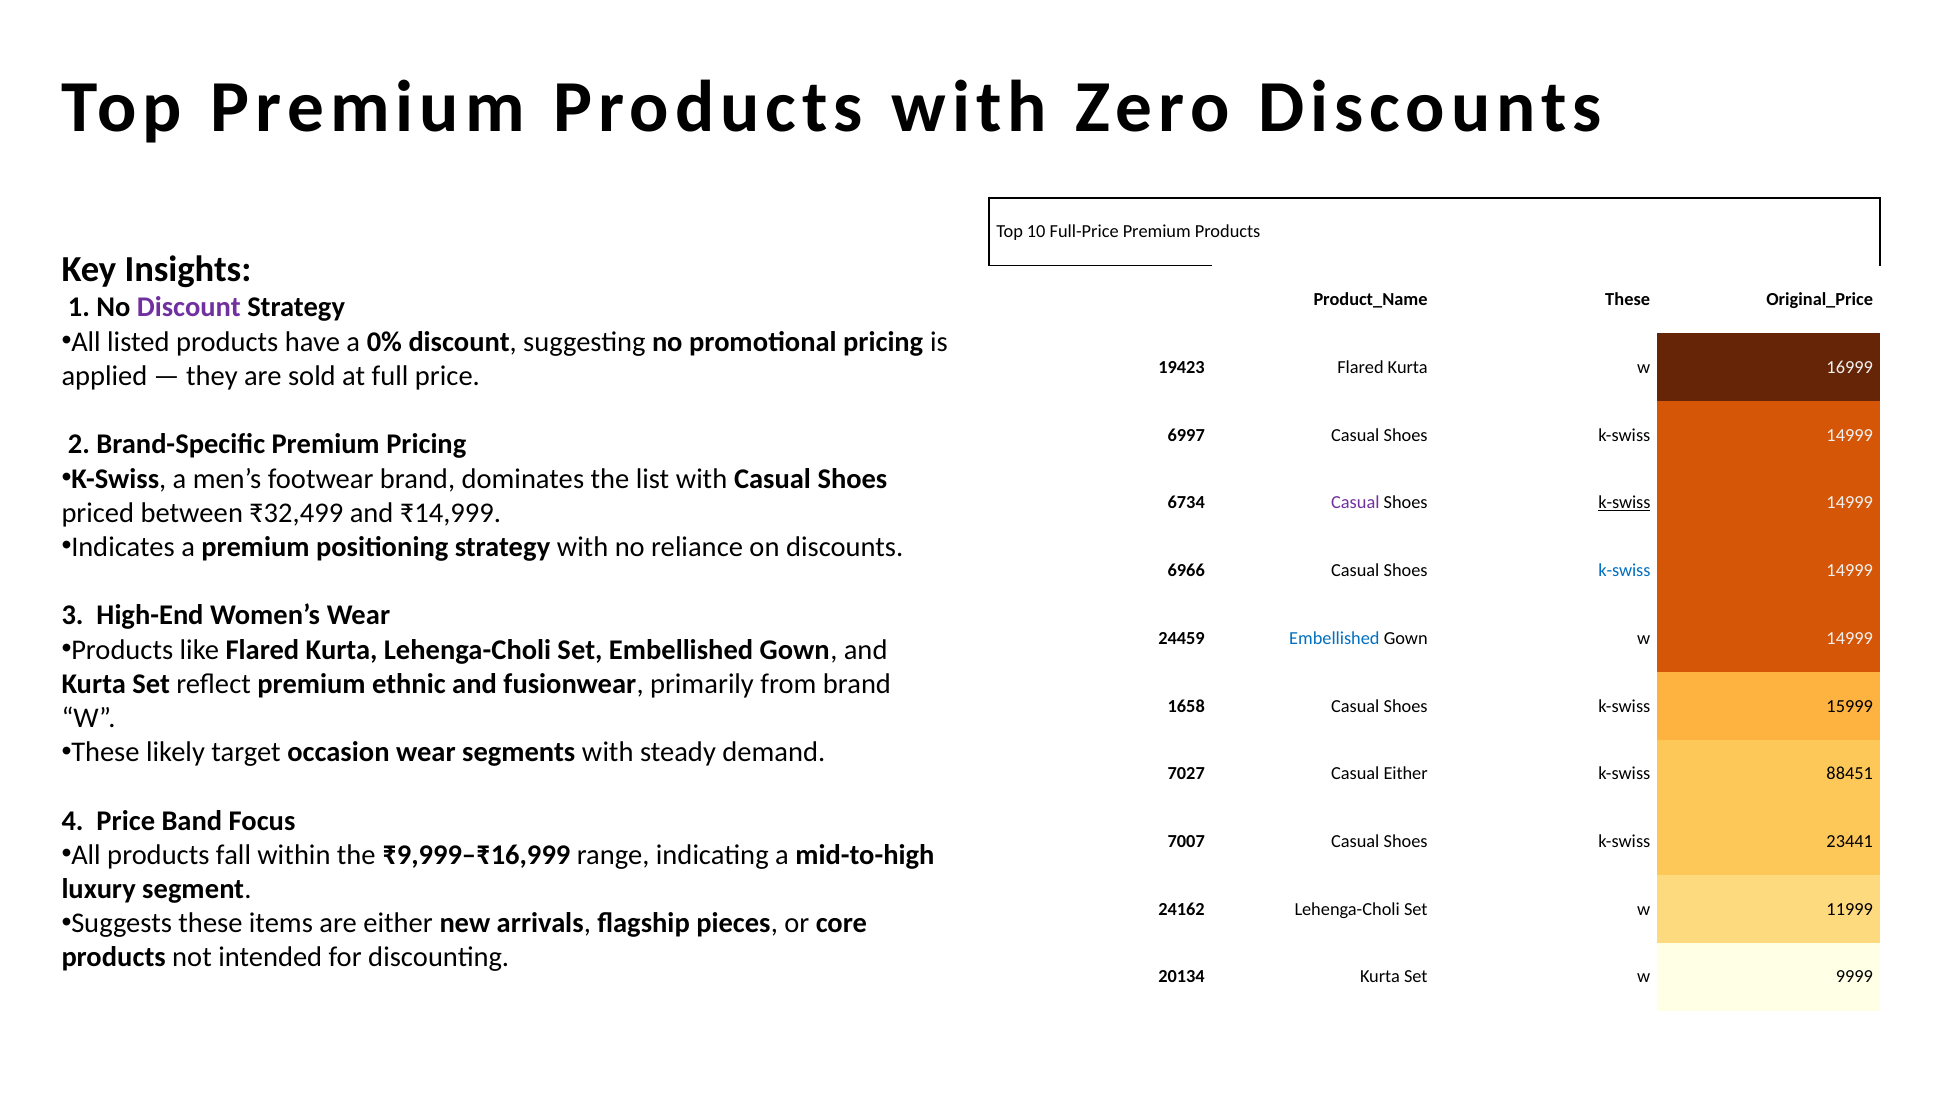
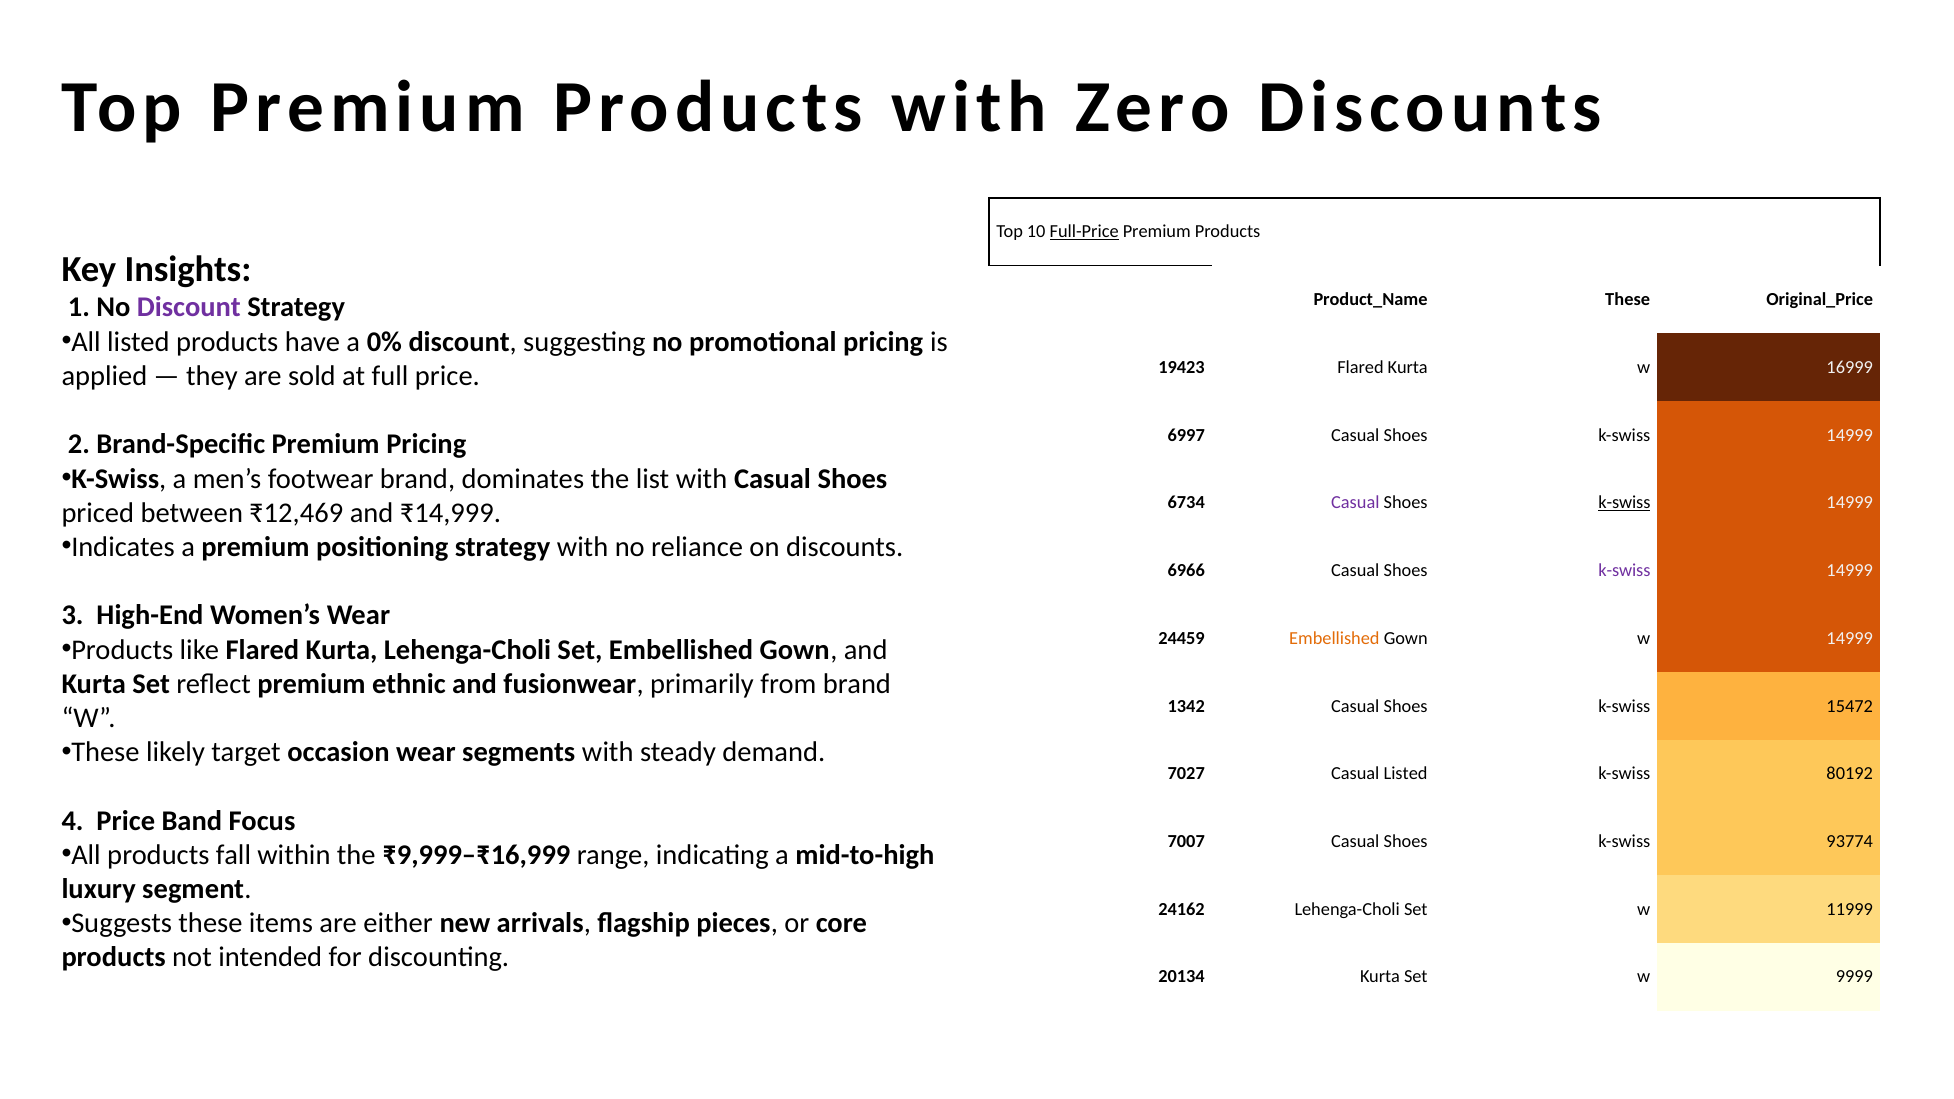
Full-Price underline: none -> present
₹32,499: ₹32,499 -> ₹12,469
k-swiss at (1624, 571) colour: blue -> purple
Embellished at (1334, 638) colour: blue -> orange
1658: 1658 -> 1342
15999: 15999 -> 15472
Casual Either: Either -> Listed
88451: 88451 -> 80192
23441: 23441 -> 93774
